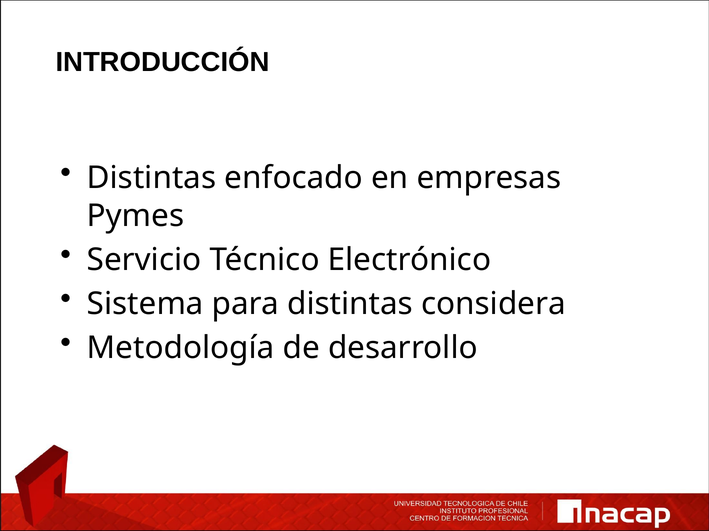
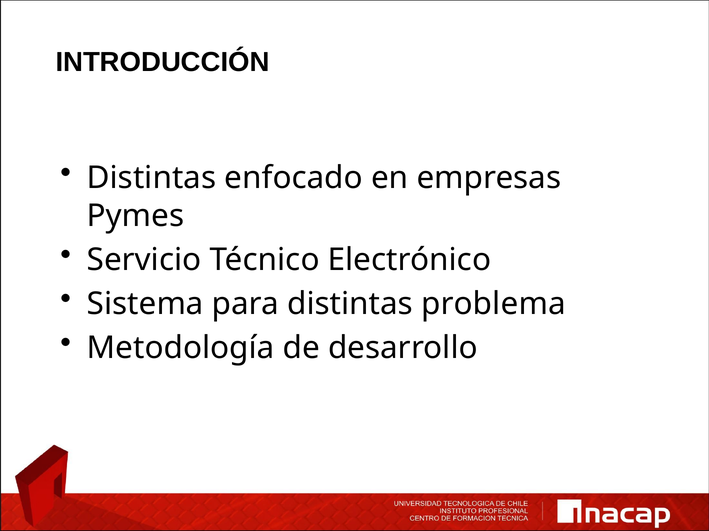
considera: considera -> problema
